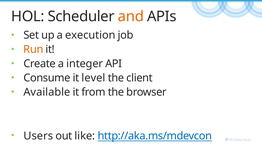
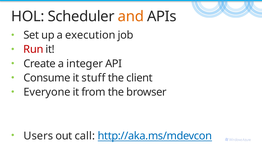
Run colour: orange -> red
level: level -> stuff
Available: Available -> Everyone
like: like -> call
